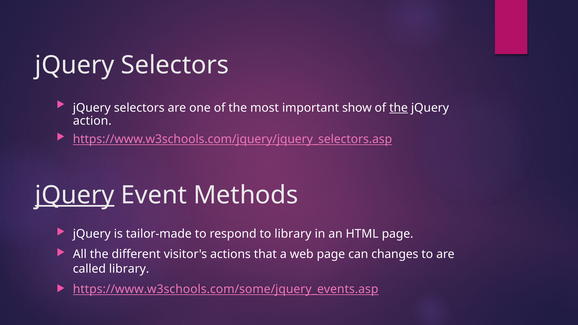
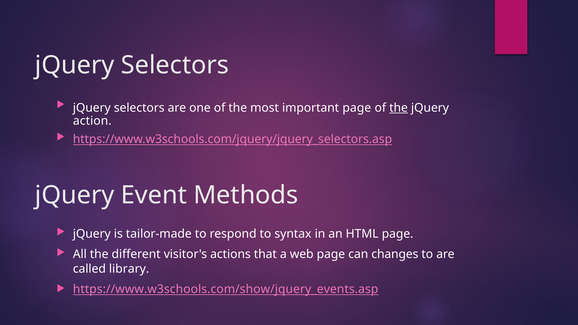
important show: show -> page
jQuery at (75, 195) underline: present -> none
to library: library -> syntax
https://www.w3schools.com/some/jquery_events.asp: https://www.w3schools.com/some/jquery_events.asp -> https://www.w3schools.com/show/jquery_events.asp
